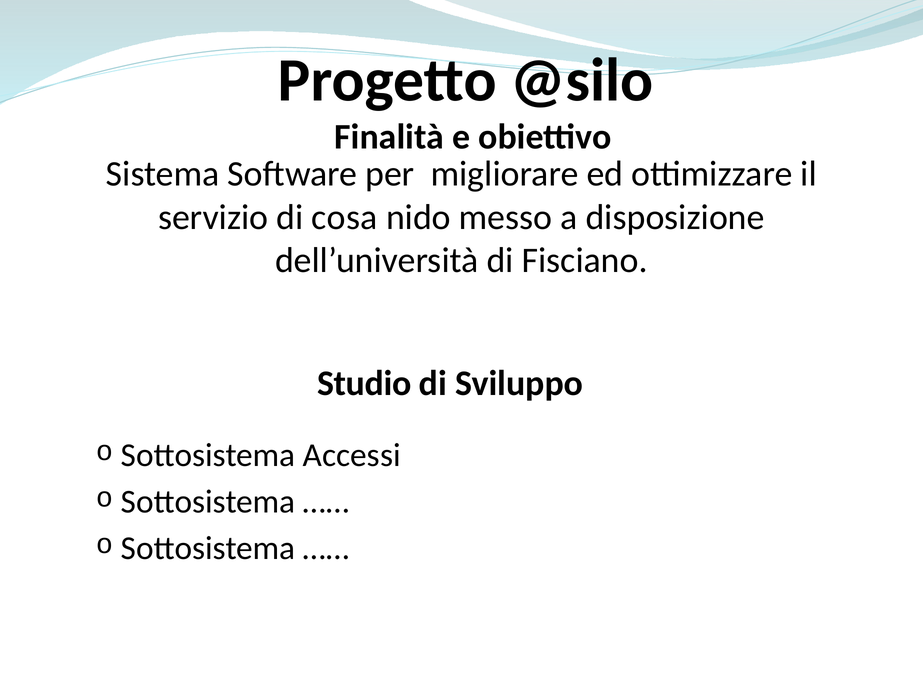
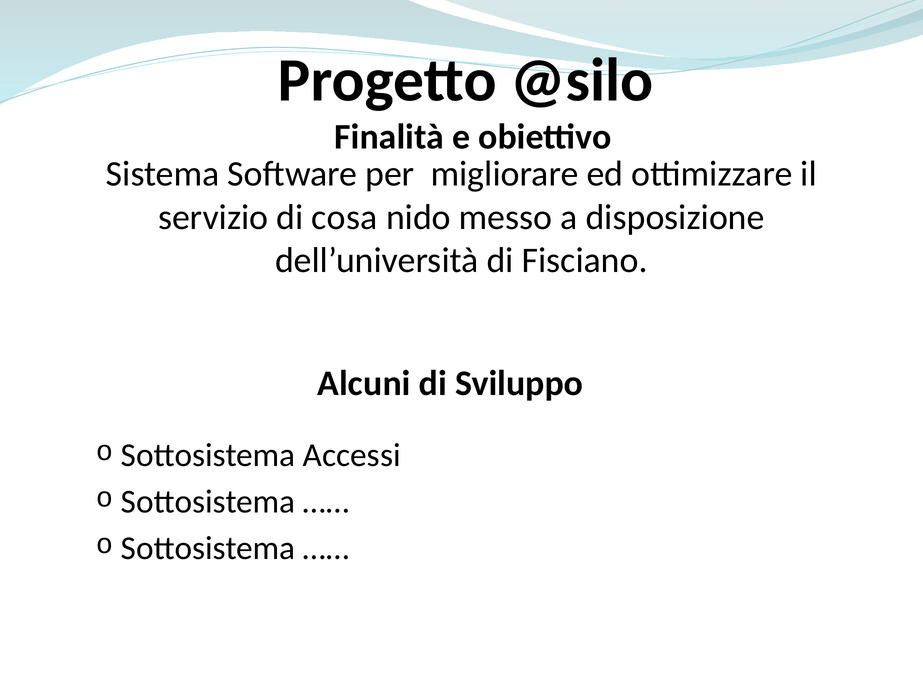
Studio: Studio -> Alcuni
